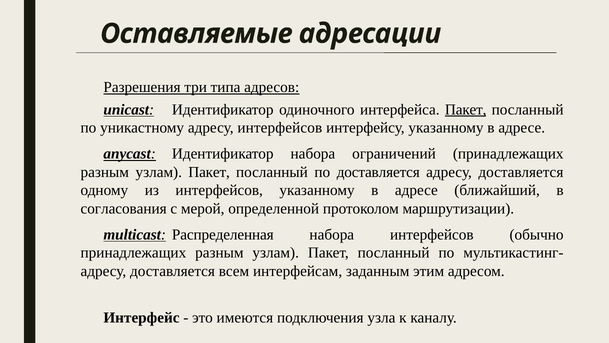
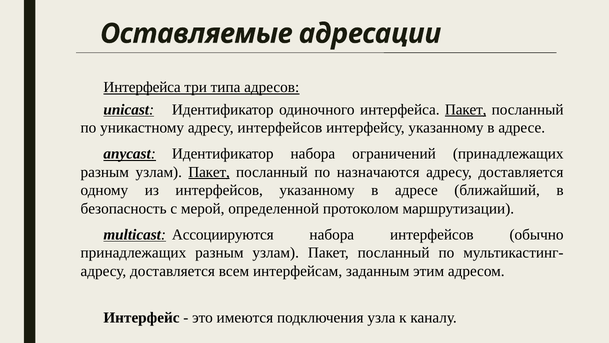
Разрешения at (142, 87): Разрешения -> Интерфейса
Пакет at (209, 172) underline: none -> present
по доставляется: доставляется -> назначаются
согласования: согласования -> безопасность
Распределенная: Распределенная -> Ассоциируются
